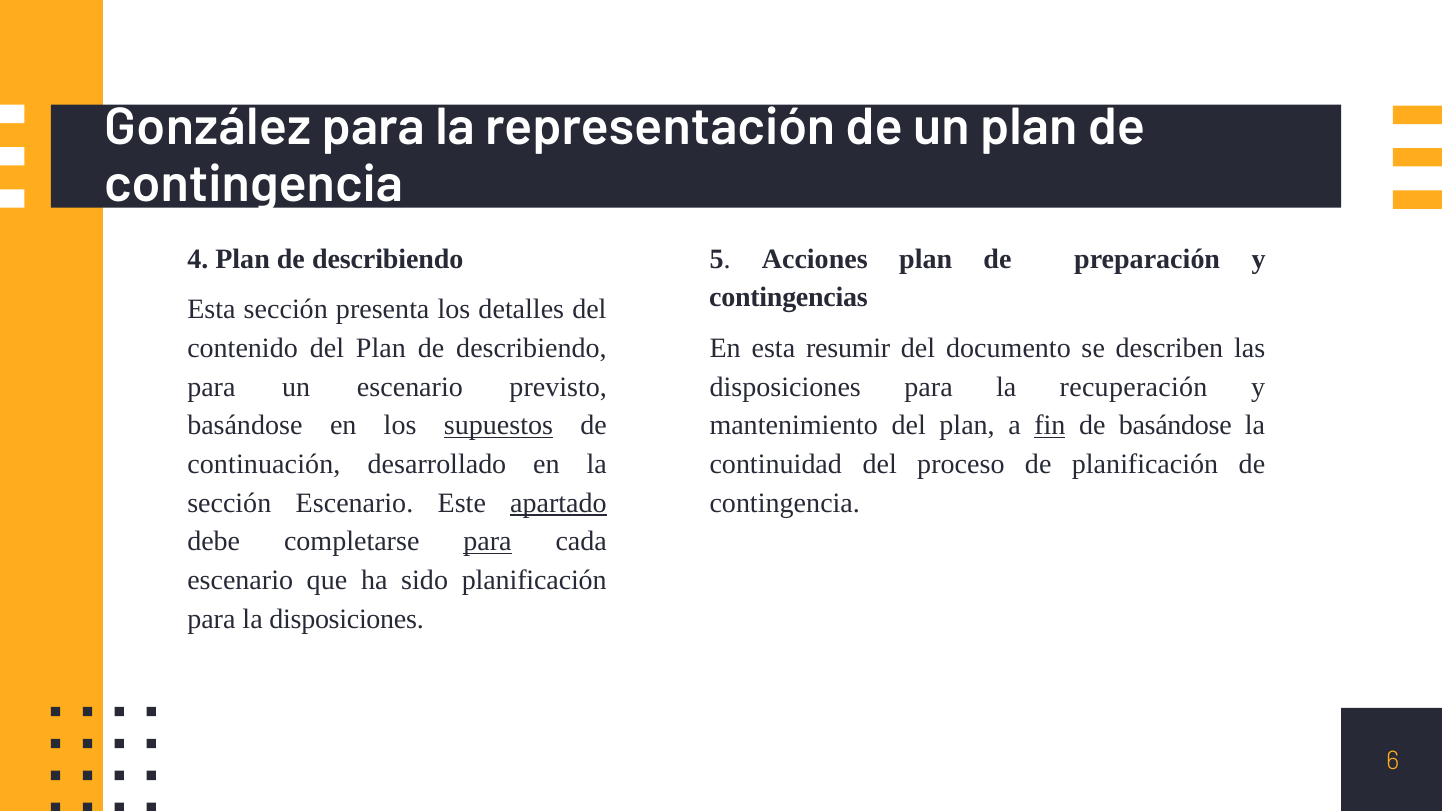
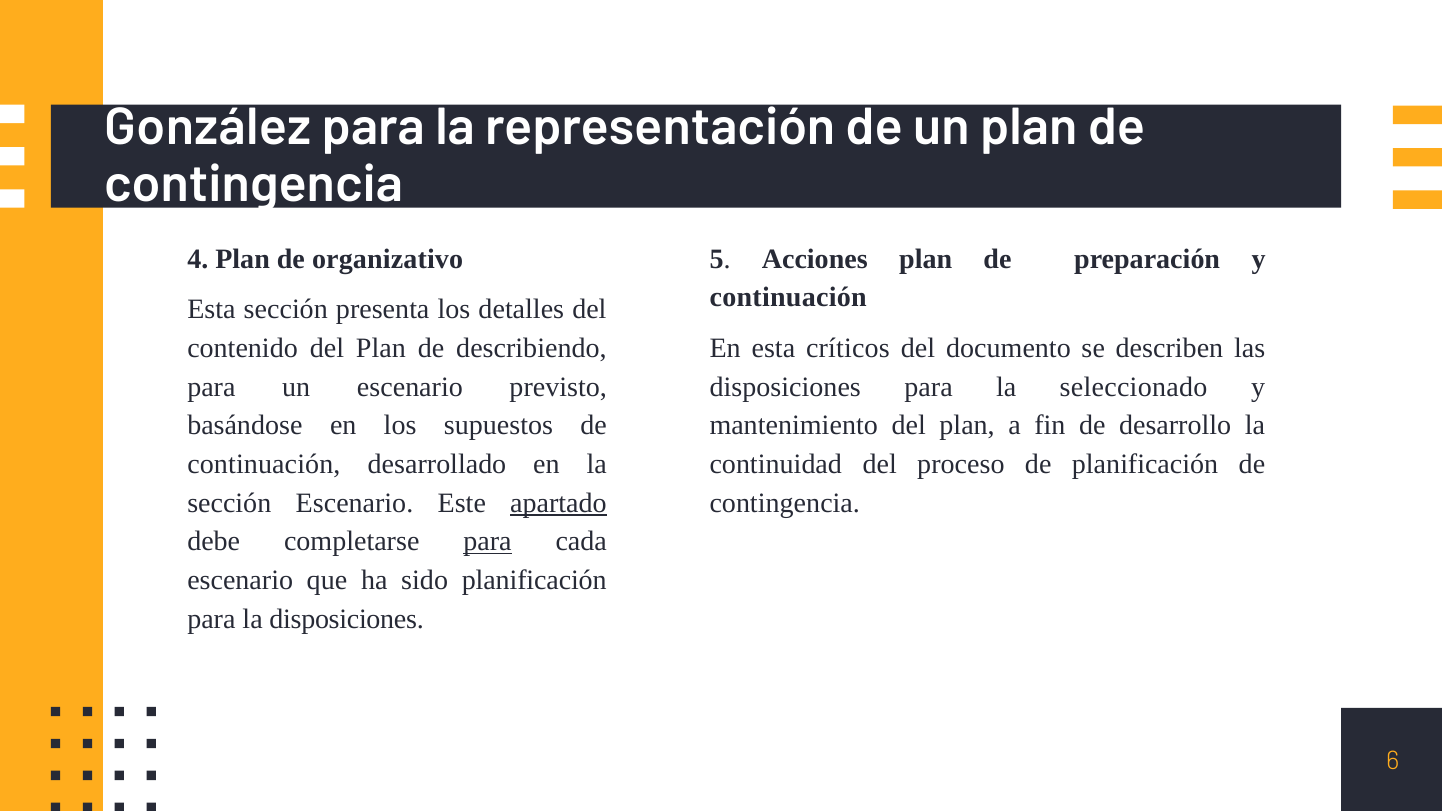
4 Plan de describiendo: describiendo -> organizativo
contingencias at (788, 298): contingencias -> continuación
resumir: resumir -> críticos
recuperación: recuperación -> seleccionado
supuestos underline: present -> none
fin underline: present -> none
de basándose: basándose -> desarrollo
